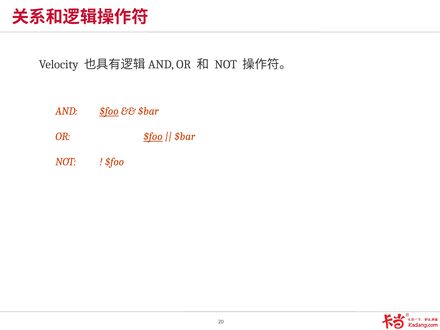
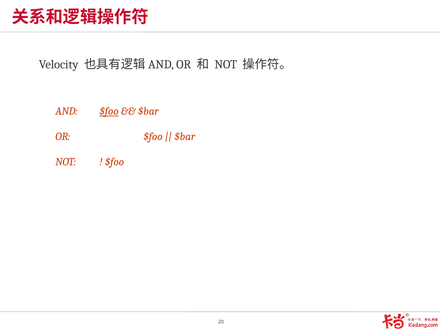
$foo at (153, 137) underline: present -> none
